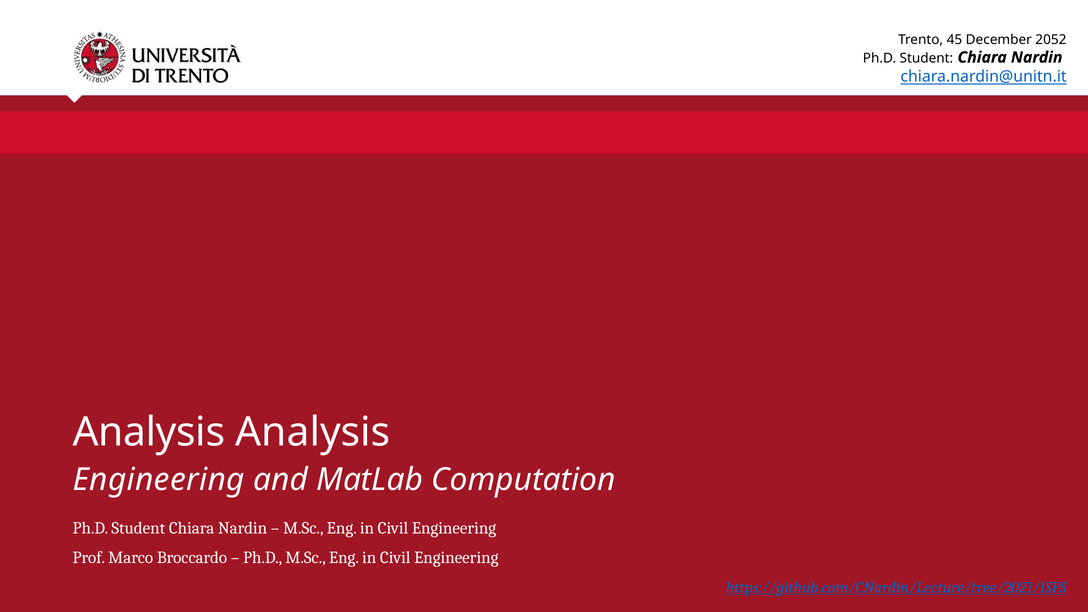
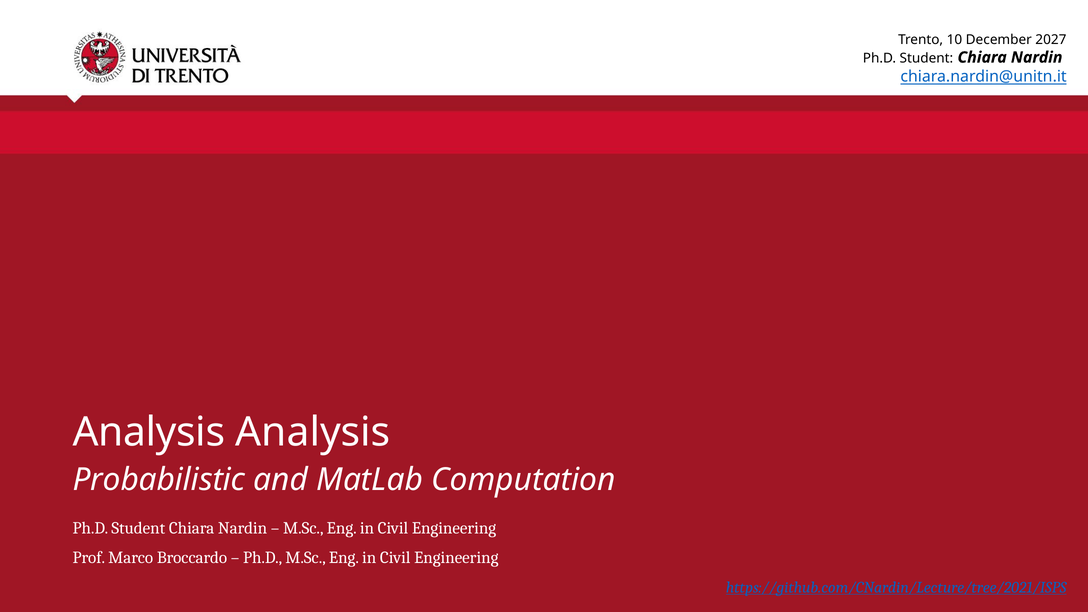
45: 45 -> 10
2052: 2052 -> 2027
Engineering at (159, 480): Engineering -> Probabilistic
